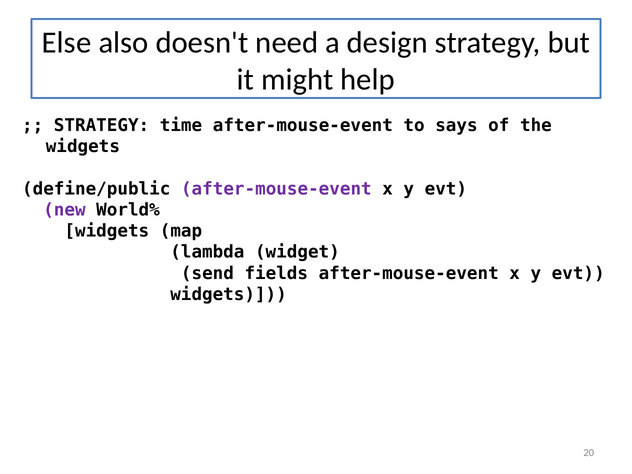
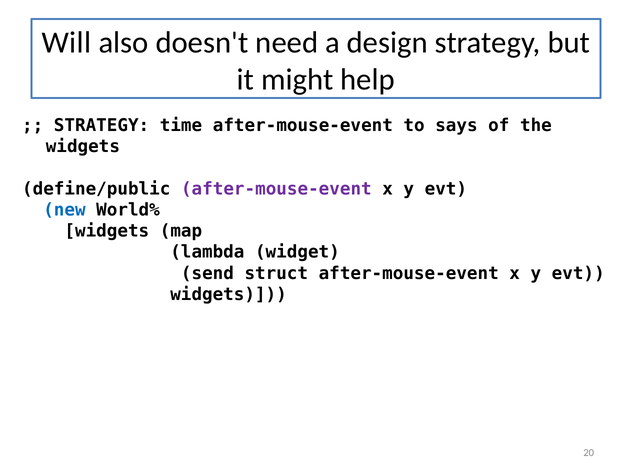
Else: Else -> Will
new colour: purple -> blue
fields: fields -> struct
